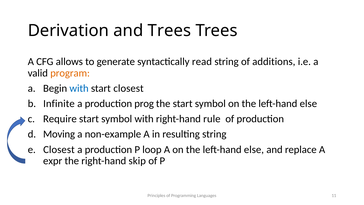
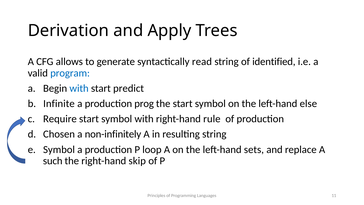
and Trees: Trees -> Apply
additions: additions -> identified
program colour: orange -> blue
start closest: closest -> predict
Moving: Moving -> Chosen
non-example: non-example -> non-infinitely
Closest at (59, 149): Closest -> Symbol
else at (254, 149): else -> sets
expr: expr -> such
